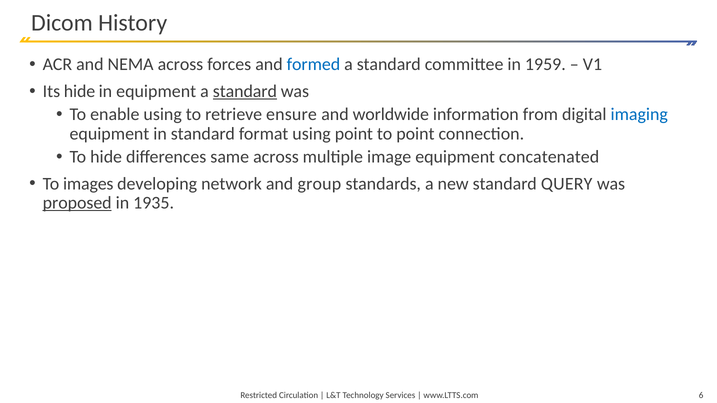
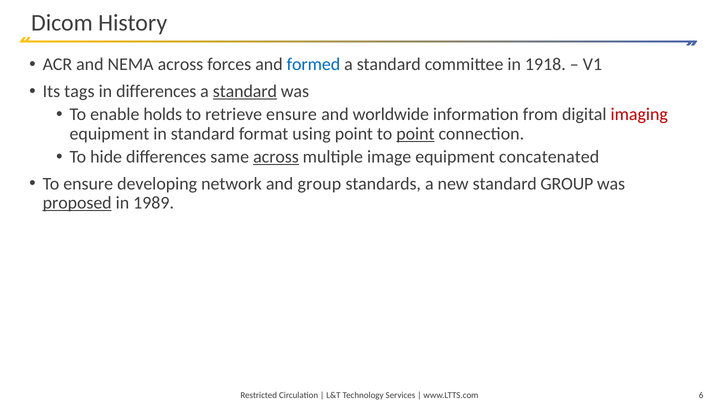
1959: 1959 -> 1918
Its hide: hide -> tags
in equipment: equipment -> differences
enable using: using -> holds
imaging colour: blue -> red
point at (415, 134) underline: none -> present
across at (276, 157) underline: none -> present
To images: images -> ensure
standard QUERY: QUERY -> GROUP
1935: 1935 -> 1989
